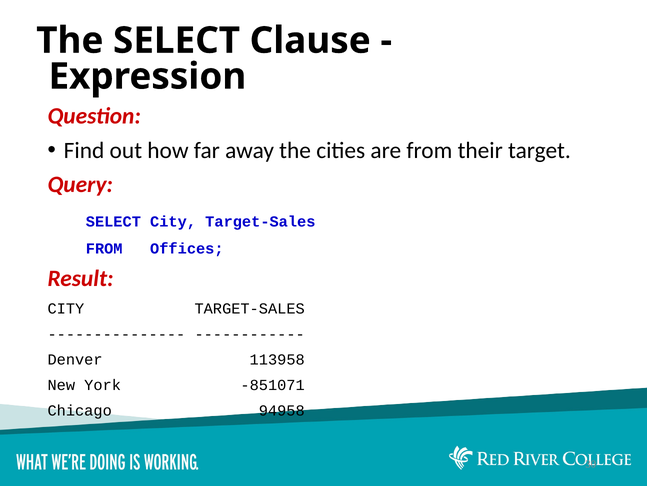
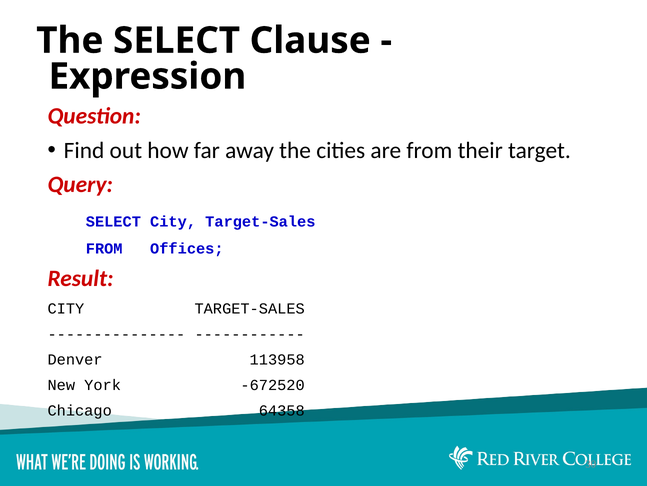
-851071: -851071 -> -672520
94958: 94958 -> 64358
